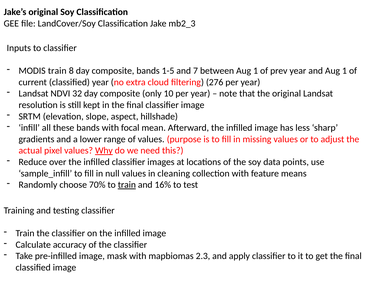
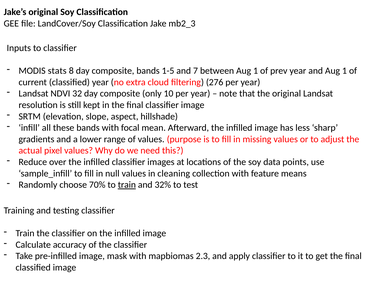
MODIS train: train -> stats
Why underline: present -> none
16%: 16% -> 32%
